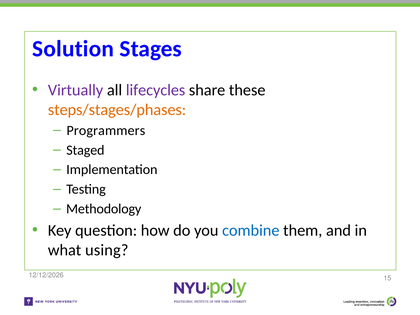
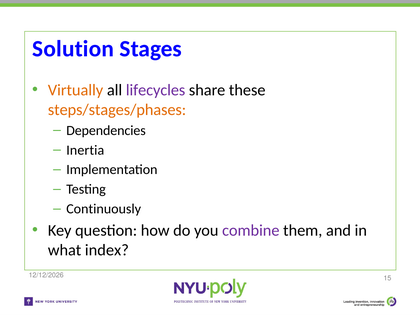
Virtually colour: purple -> orange
Programmers: Programmers -> Dependencies
Staged: Staged -> Inertia
Methodology: Methodology -> Continuously
combine colour: blue -> purple
using: using -> index
